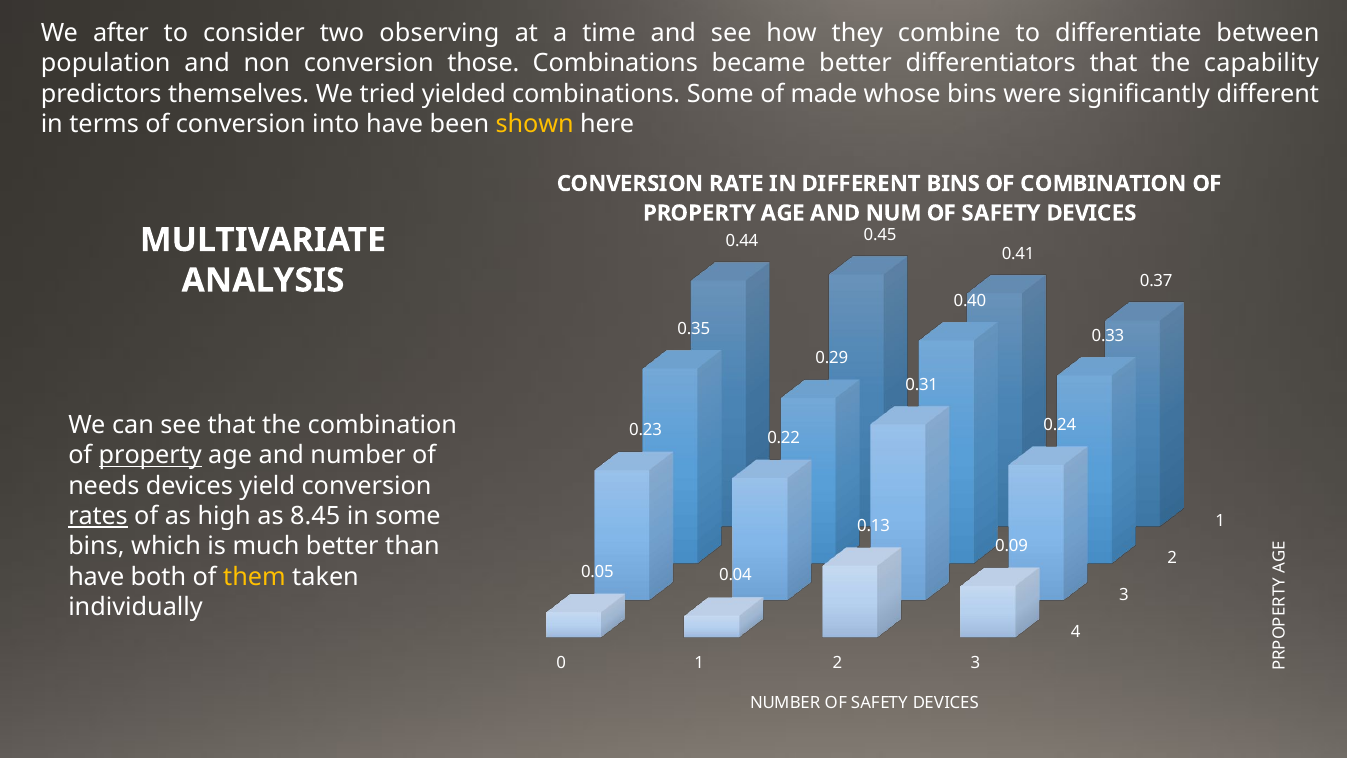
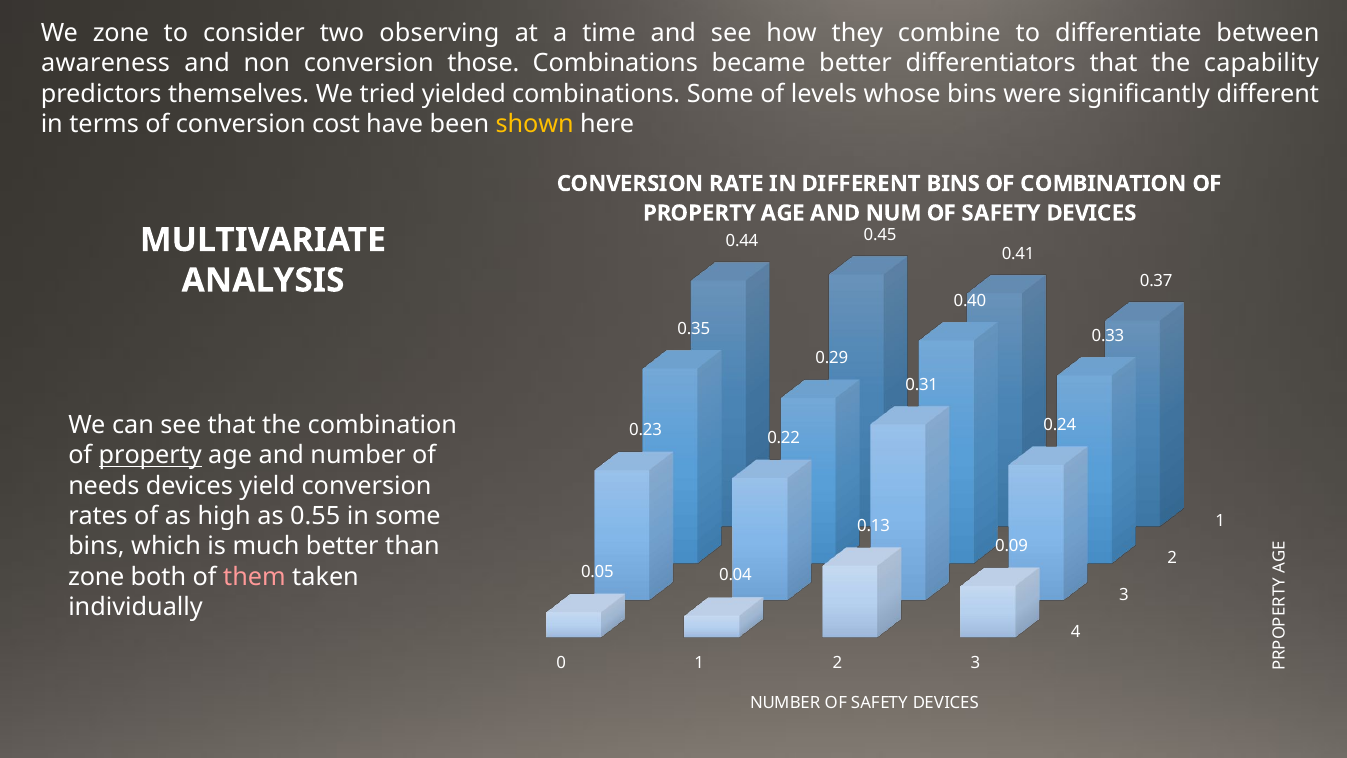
We after: after -> zone
population: population -> awareness
made: made -> levels
into: into -> cost
rates underline: present -> none
8.45: 8.45 -> 0.55
have at (96, 577): have -> zone
them colour: yellow -> pink
